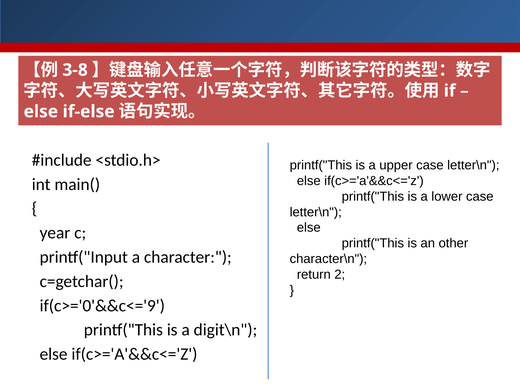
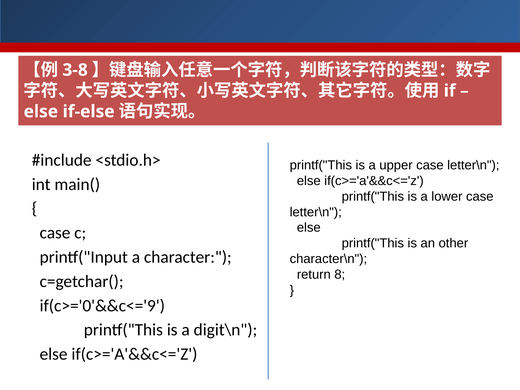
year at (55, 233): year -> case
2: 2 -> 8
